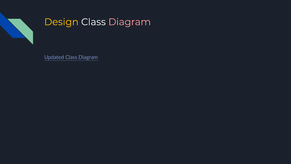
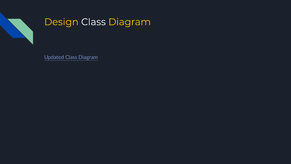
Diagram at (130, 22) colour: pink -> yellow
